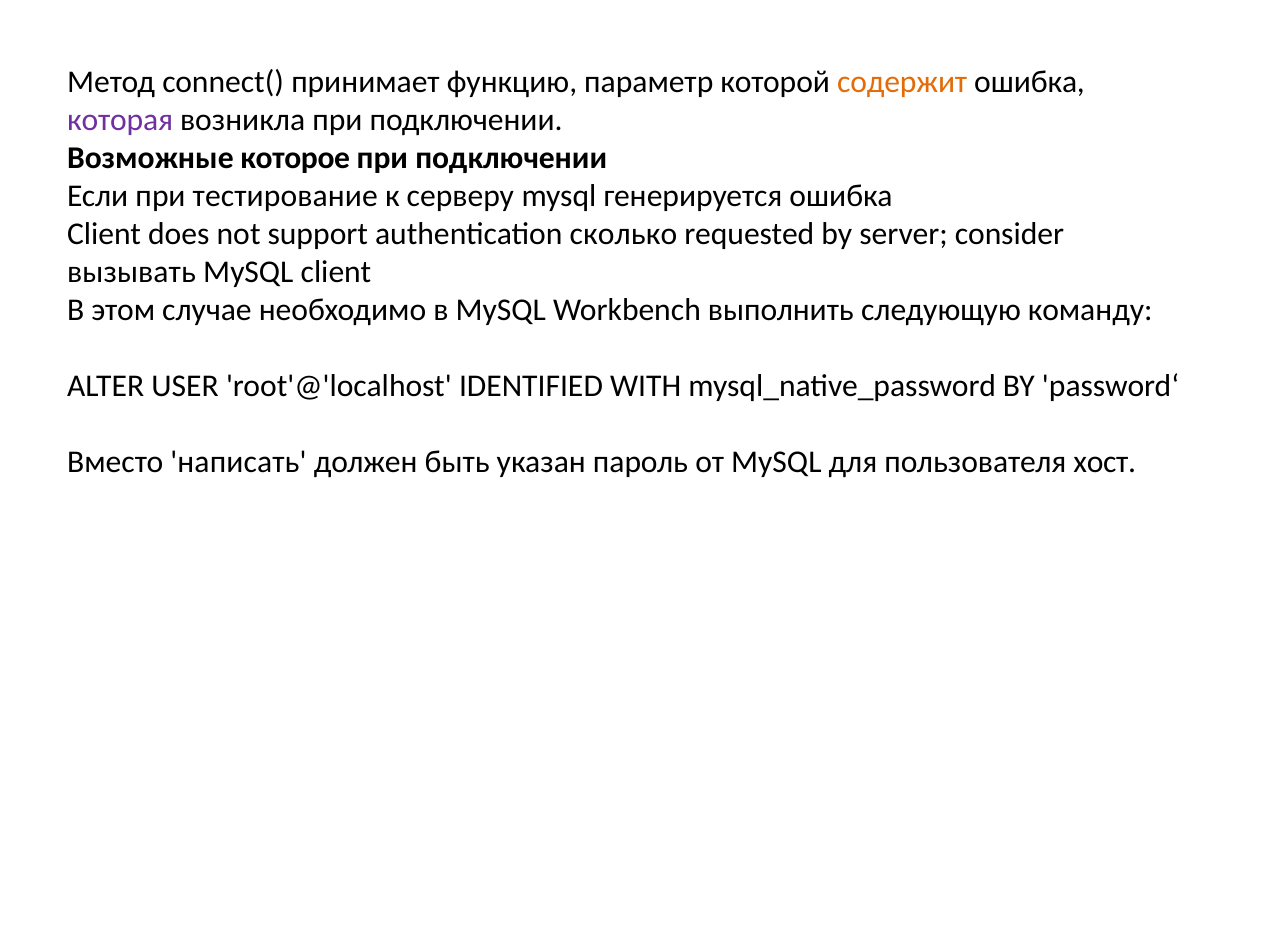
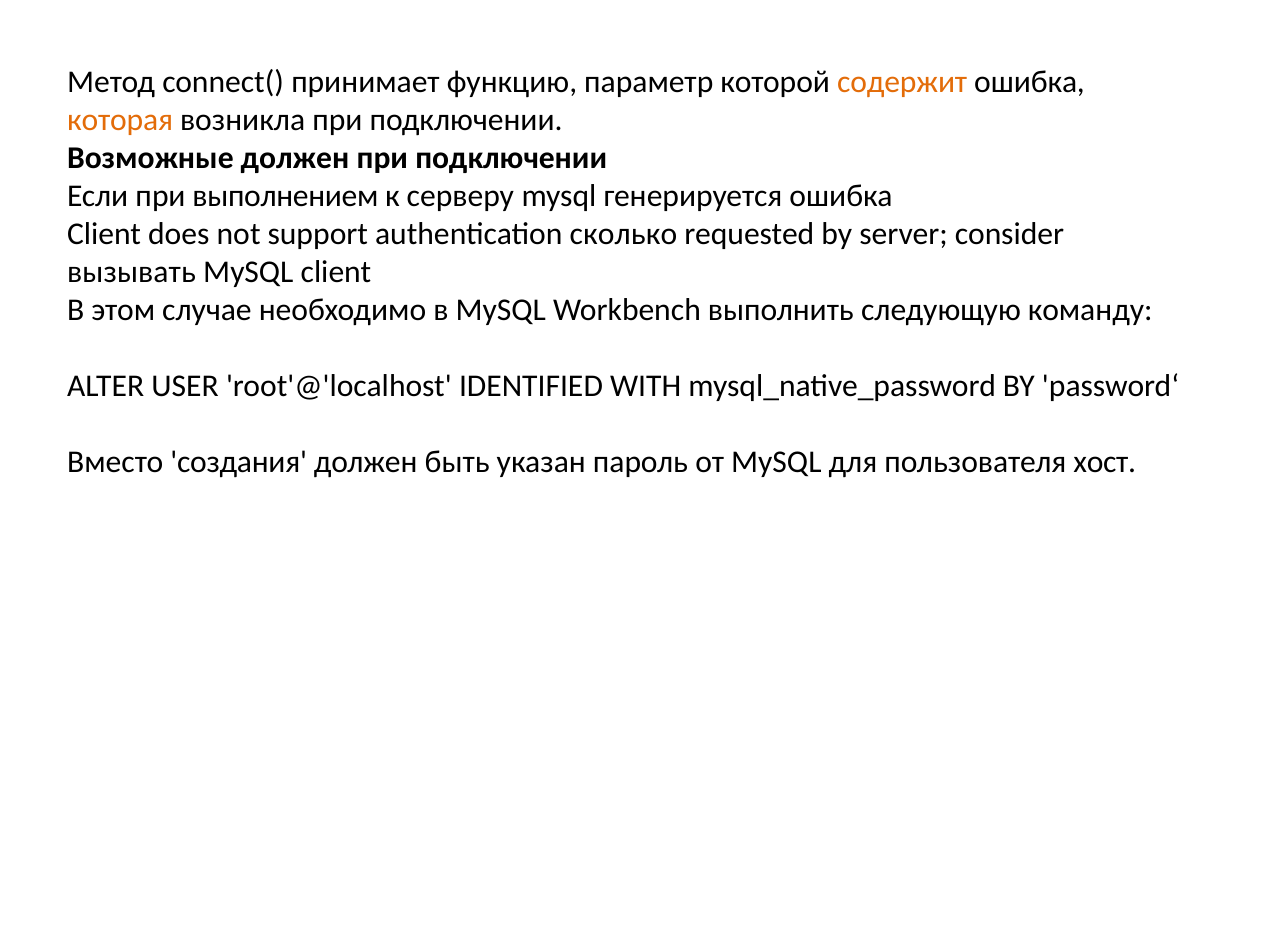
которая colour: purple -> orange
Возможные которое: которое -> должен
тестирование: тестирование -> выполнением
написать: написать -> создания
